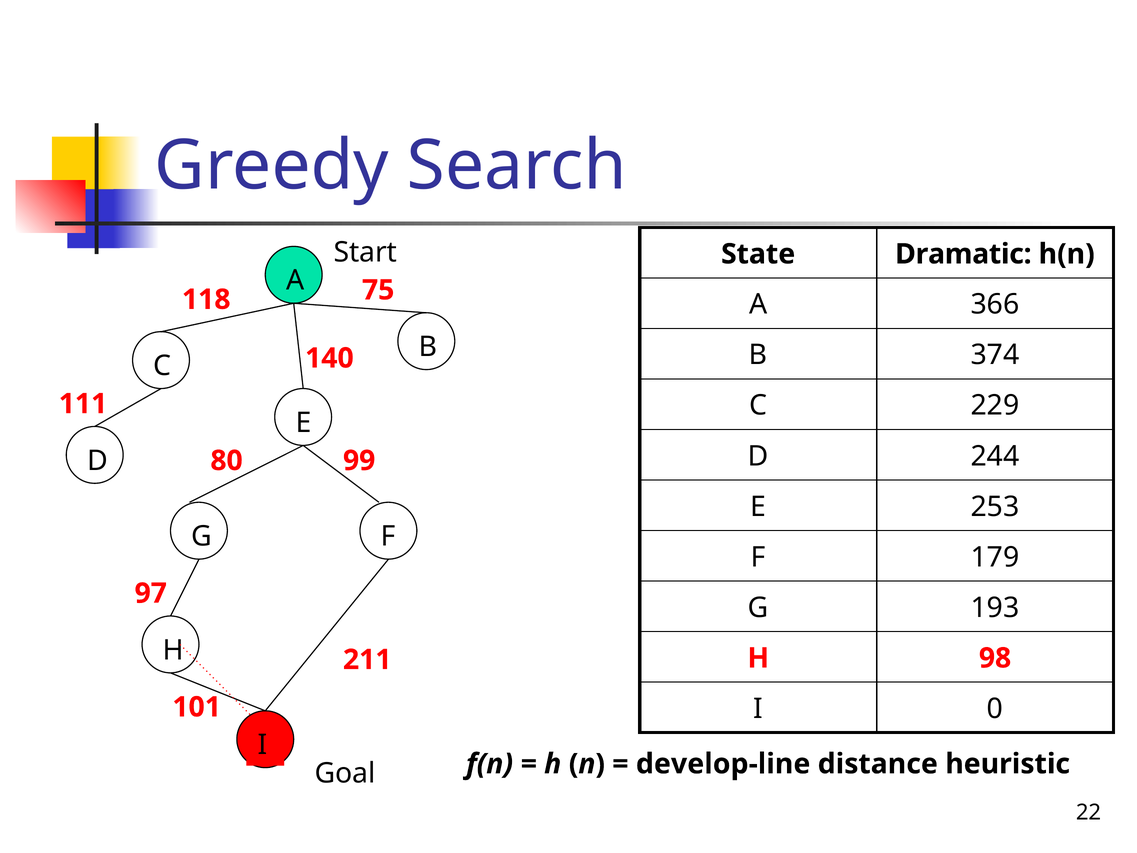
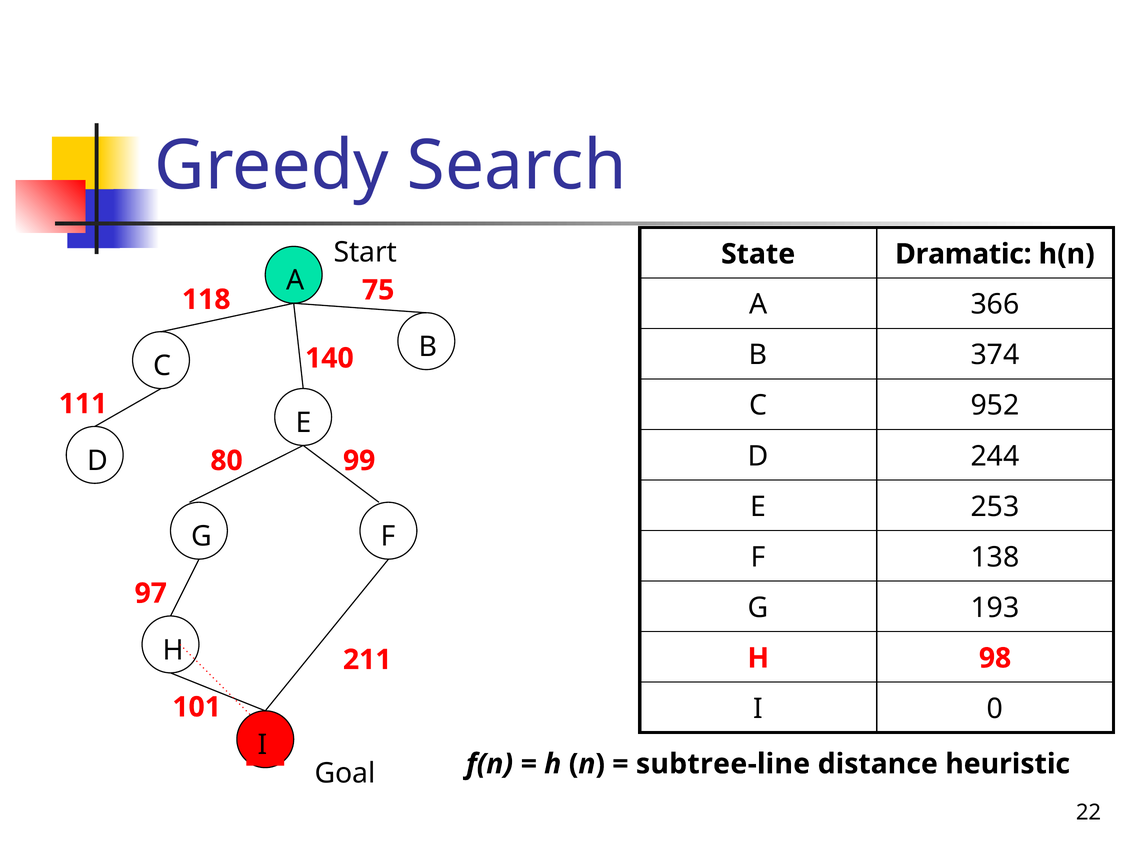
229: 229 -> 952
179: 179 -> 138
develop-line: develop-line -> subtree-line
